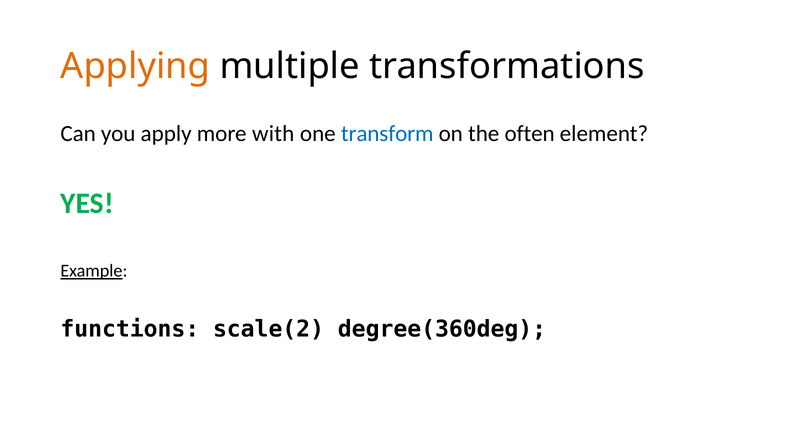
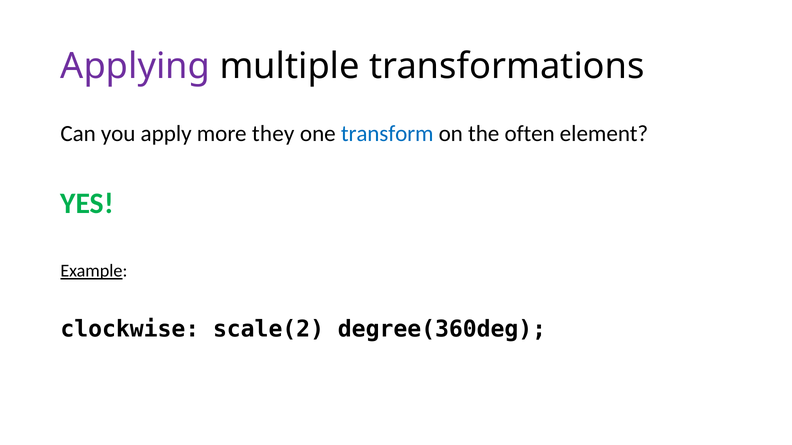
Applying colour: orange -> purple
with: with -> they
functions: functions -> clockwise
